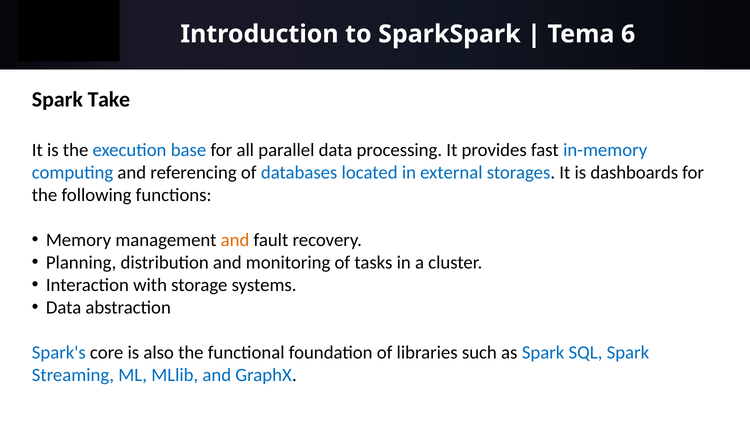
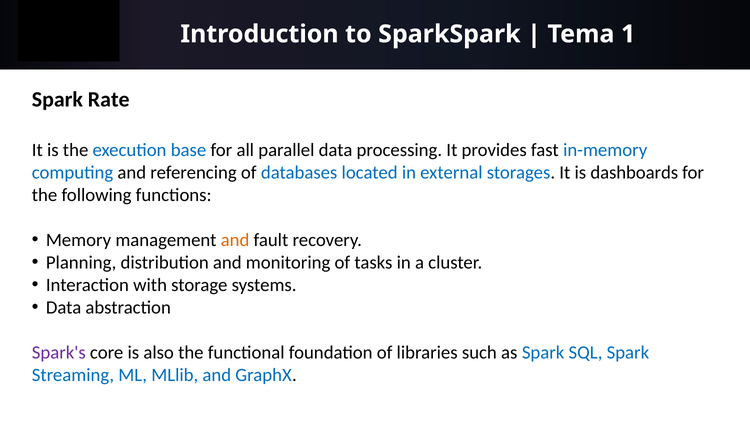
6: 6 -> 1
Take: Take -> Rate
Spark's colour: blue -> purple
